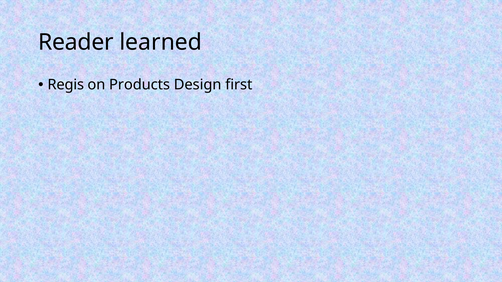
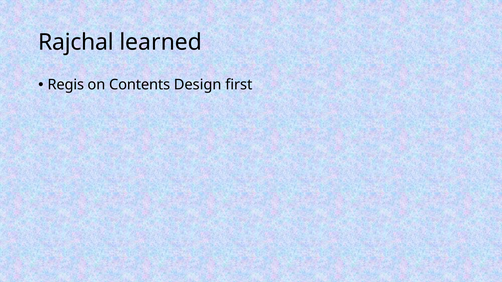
Reader: Reader -> Rajchal
Products: Products -> Contents
